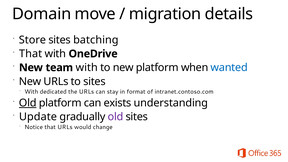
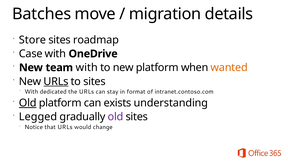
Domain: Domain -> Batches
batching: batching -> roadmap
That at (31, 54): That -> Case
wanted colour: blue -> orange
URLs at (56, 81) underline: none -> present
Update: Update -> Legged
